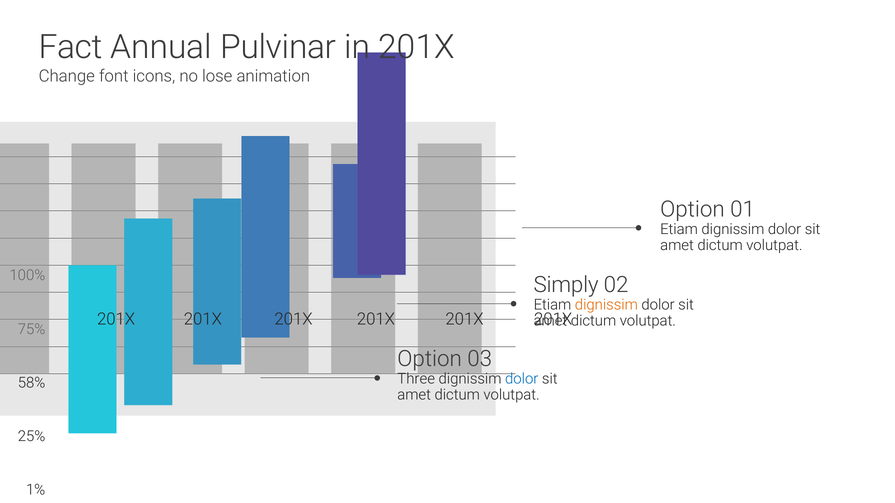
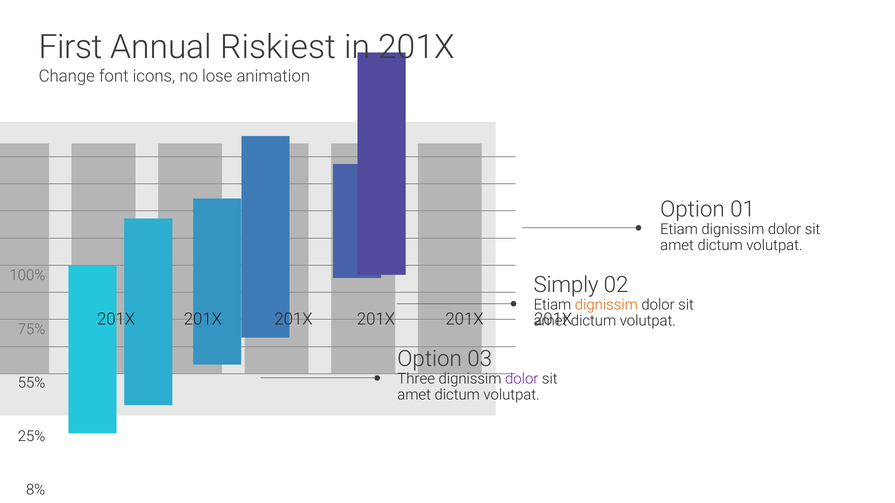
Fact: Fact -> First
Pulvinar: Pulvinar -> Riskiest
dolor at (522, 379) colour: blue -> purple
58%: 58% -> 55%
1%: 1% -> 8%
